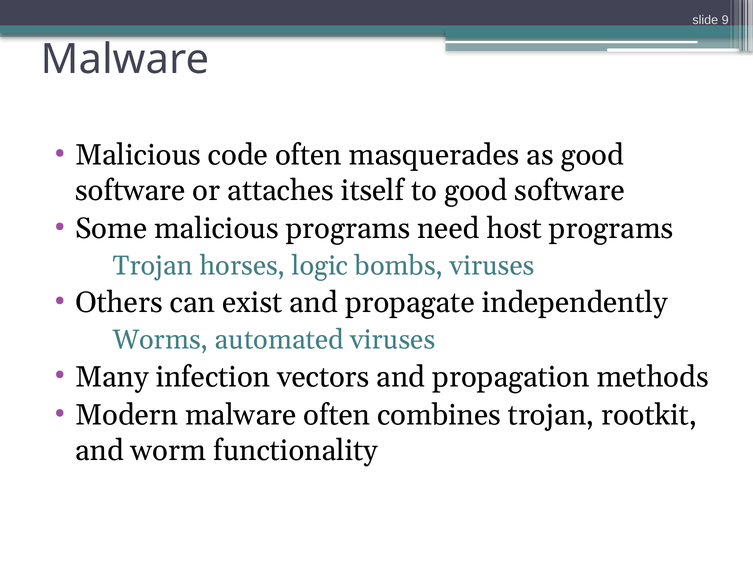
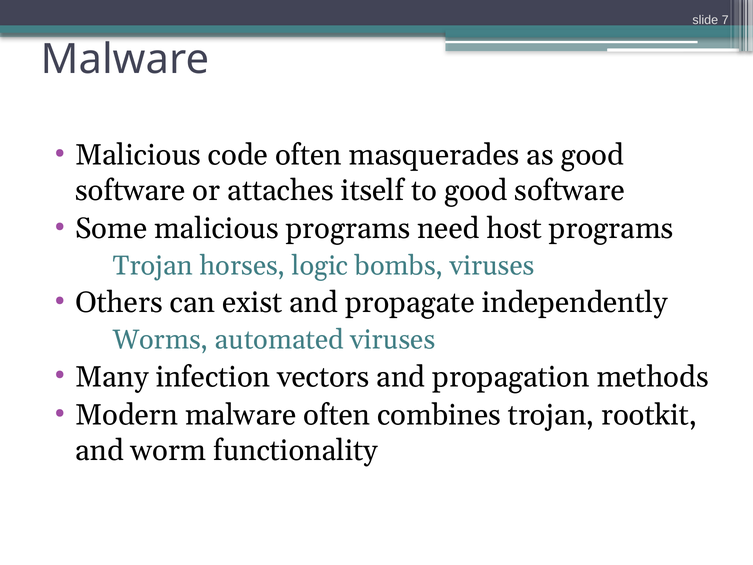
9: 9 -> 7
